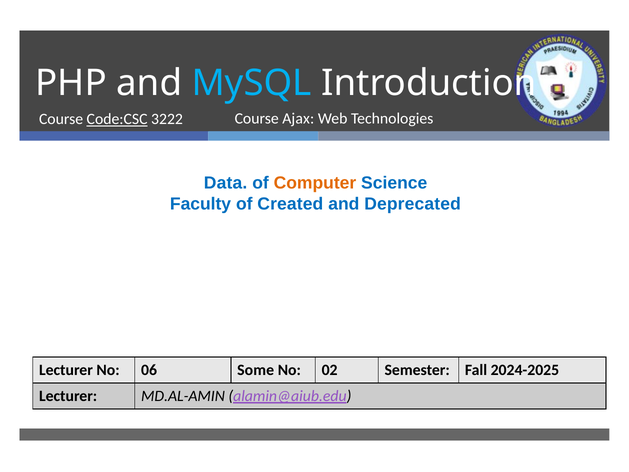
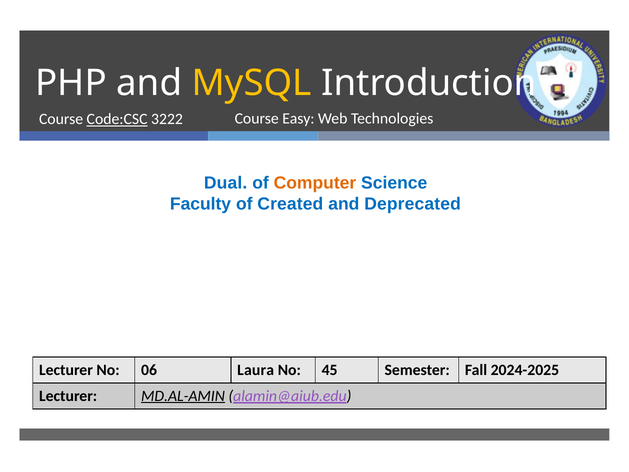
MySQL colour: light blue -> yellow
Ajax: Ajax -> Easy
Data: Data -> Dual
Some: Some -> Laura
02: 02 -> 45
MD.AL-AMIN underline: none -> present
